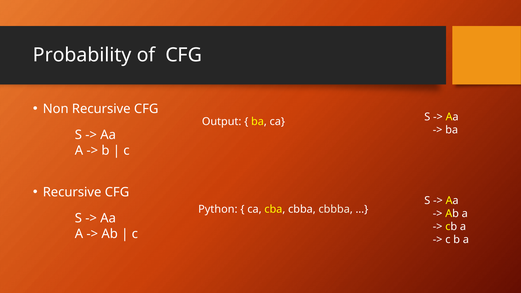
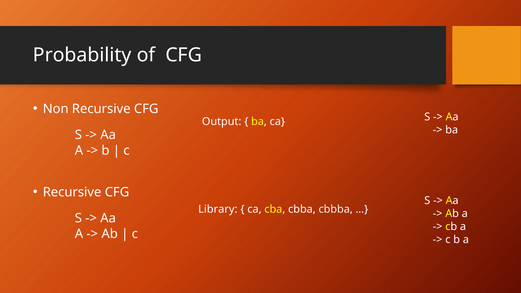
Python: Python -> Library
